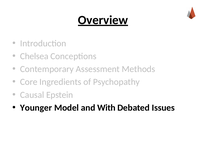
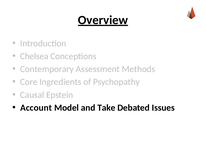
Younger: Younger -> Account
With: With -> Take
